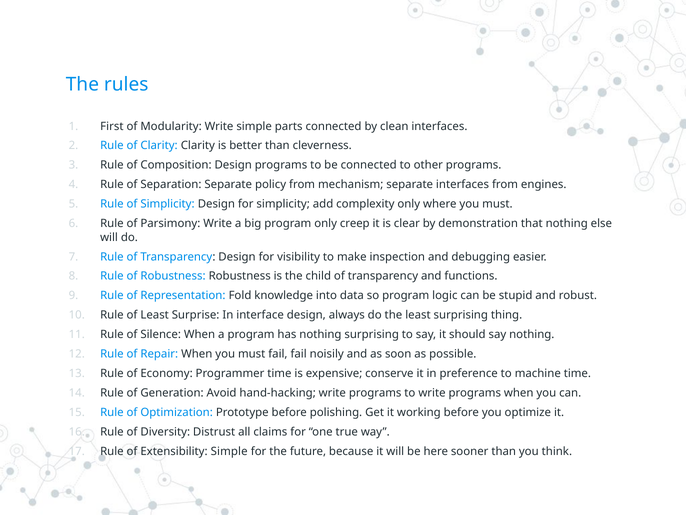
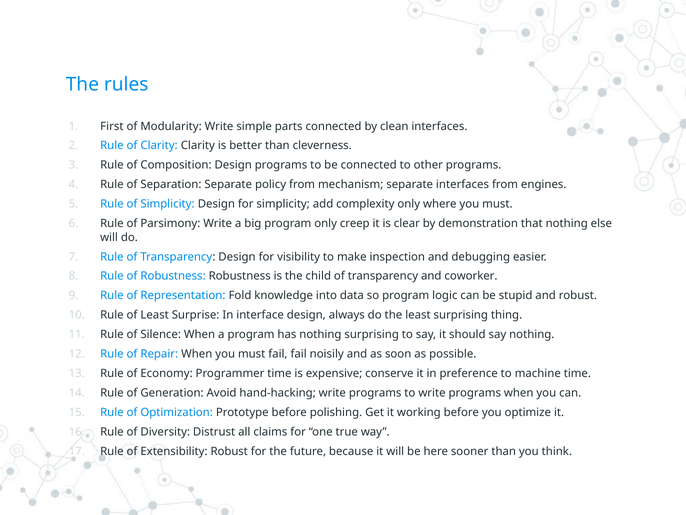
functions: functions -> coworker
Extensibility Simple: Simple -> Robust
